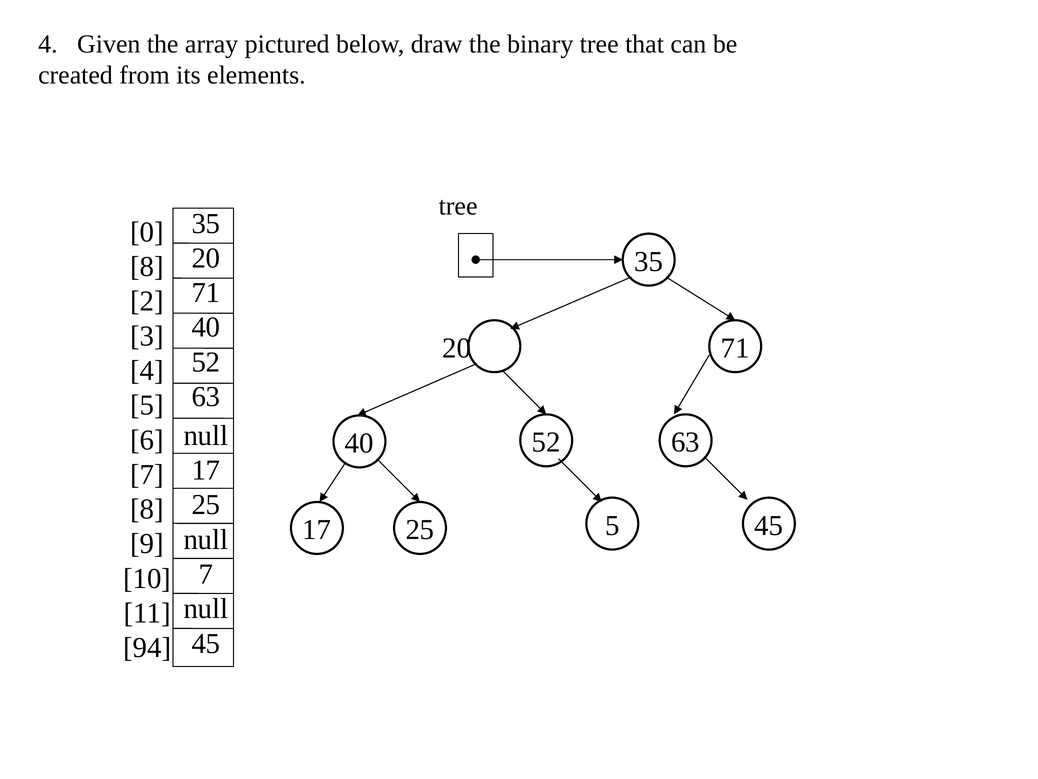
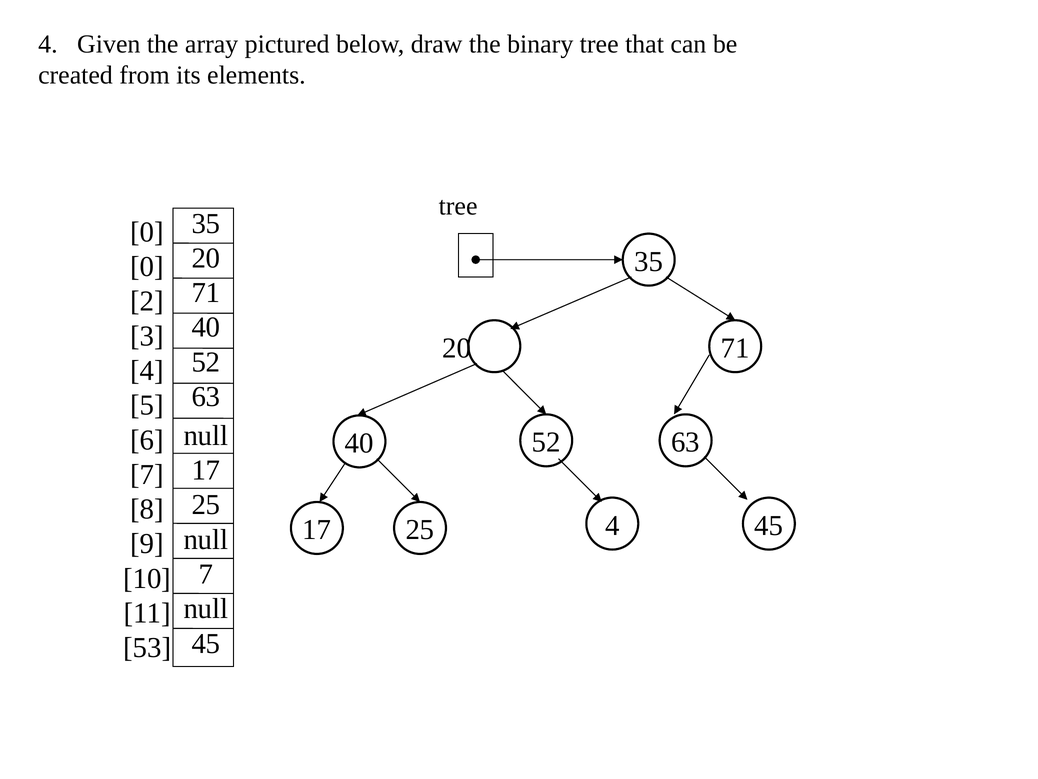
8 at (147, 267): 8 -> 0
17 5: 5 -> 4
94: 94 -> 53
